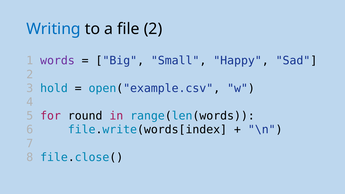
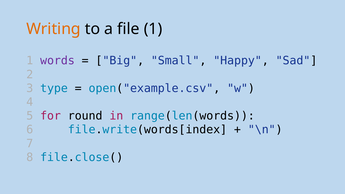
Writing colour: blue -> orange
file 2: 2 -> 1
hold: hold -> type
